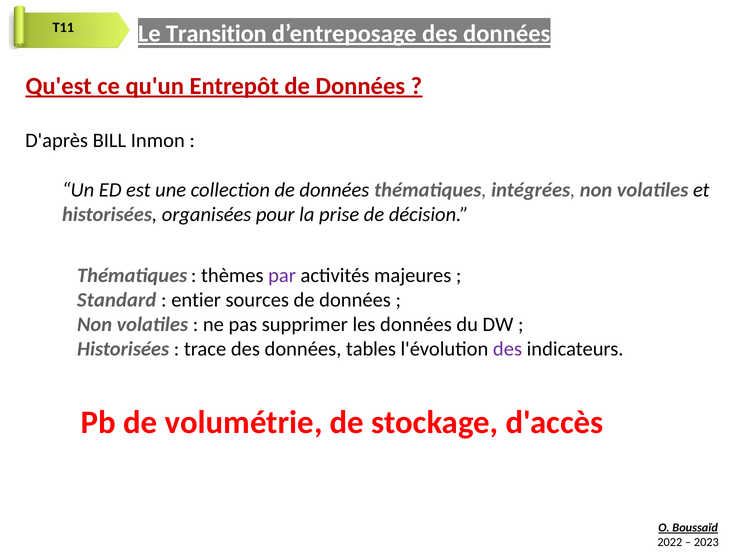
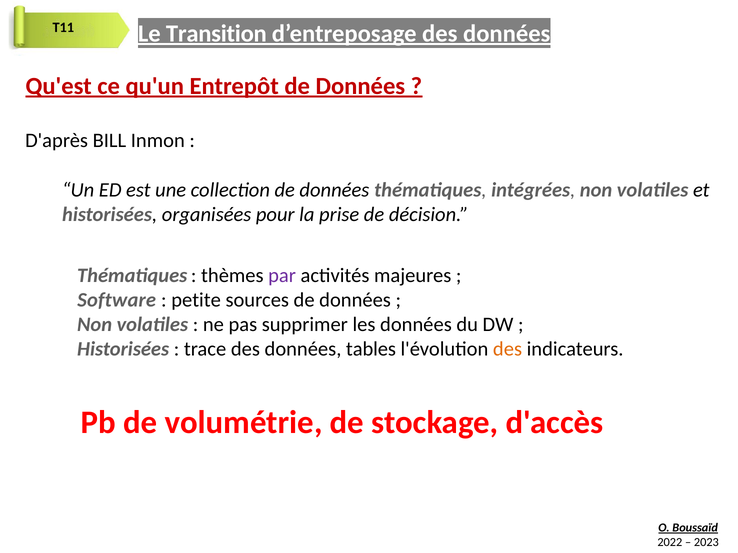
Standard: Standard -> Software
entier: entier -> petite
des at (508, 349) colour: purple -> orange
